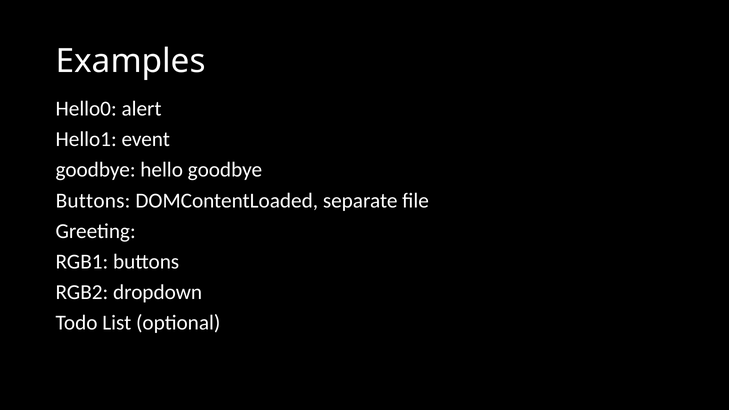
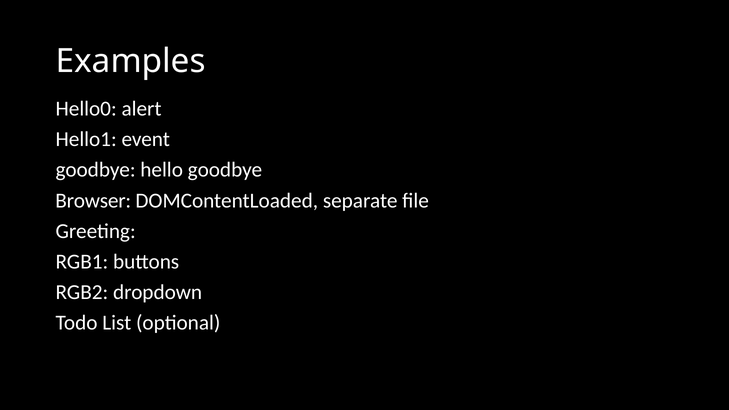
Buttons at (93, 201): Buttons -> Browser
